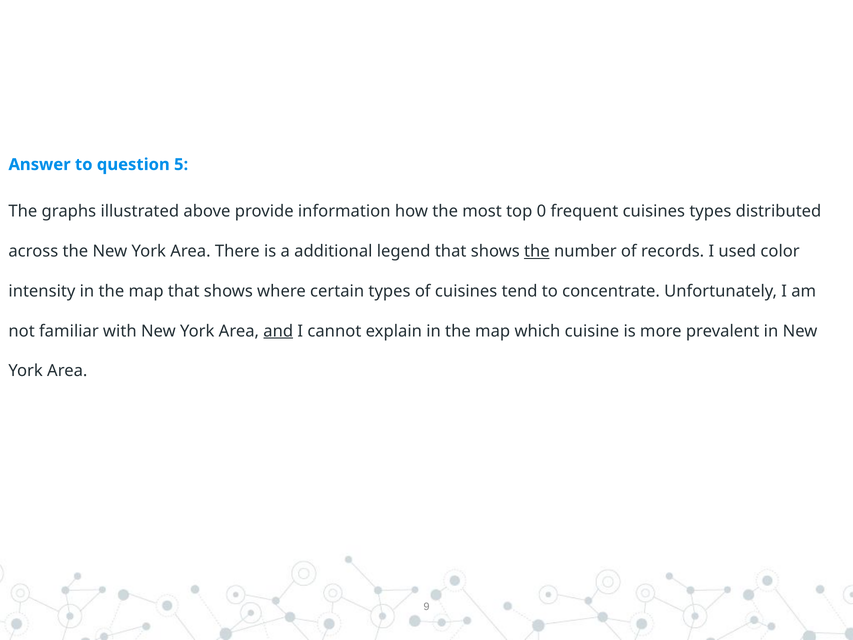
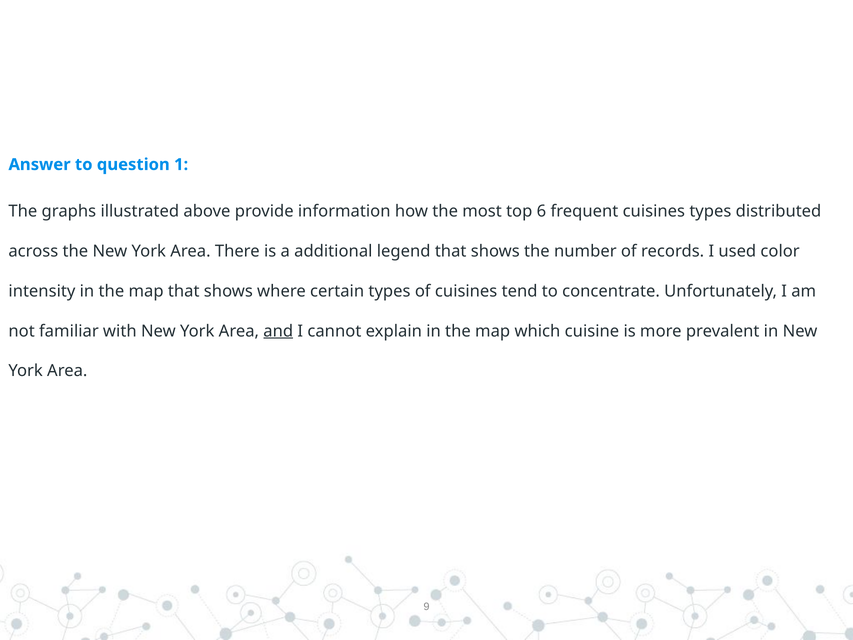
5: 5 -> 1
0: 0 -> 6
the at (537, 251) underline: present -> none
